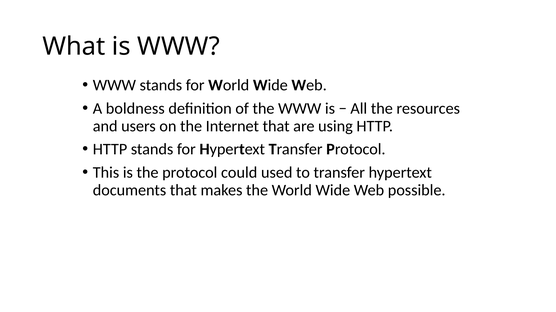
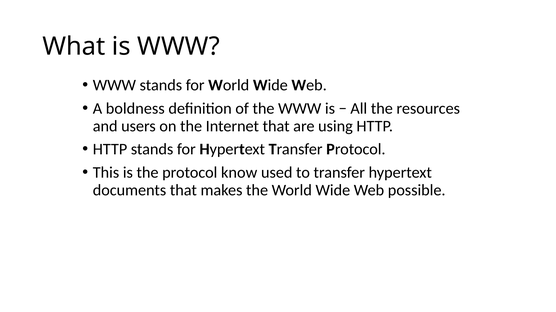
could: could -> know
